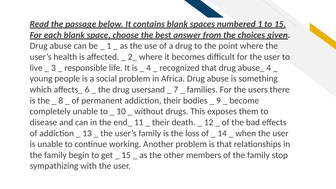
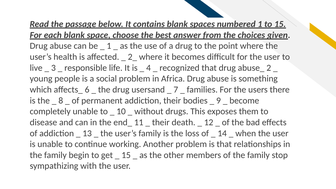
abuse_ 4: 4 -> 2
